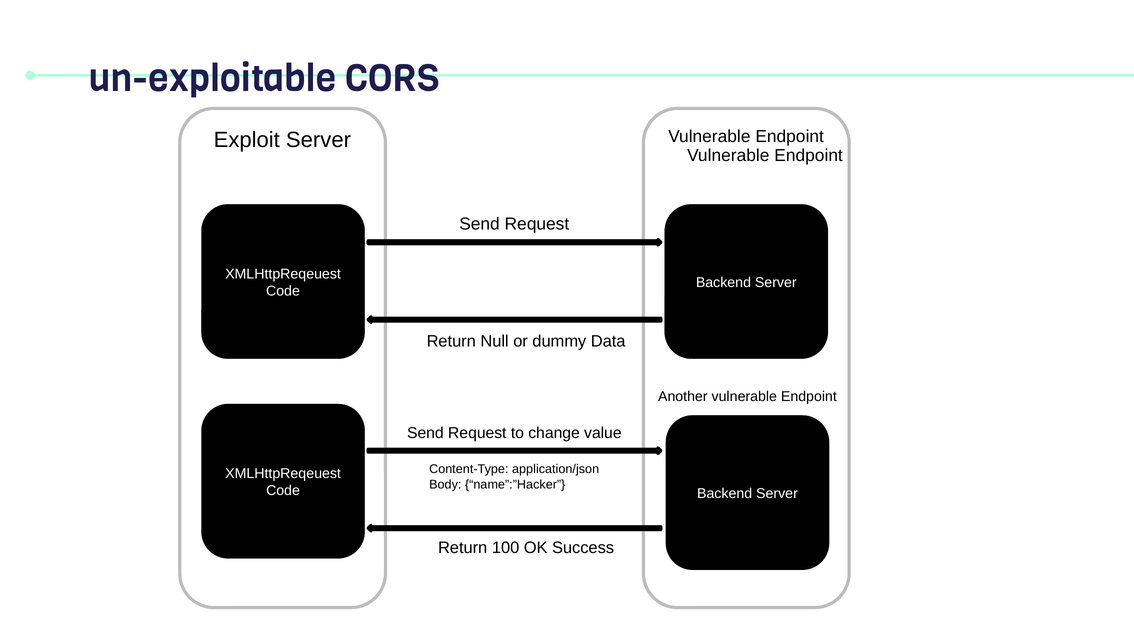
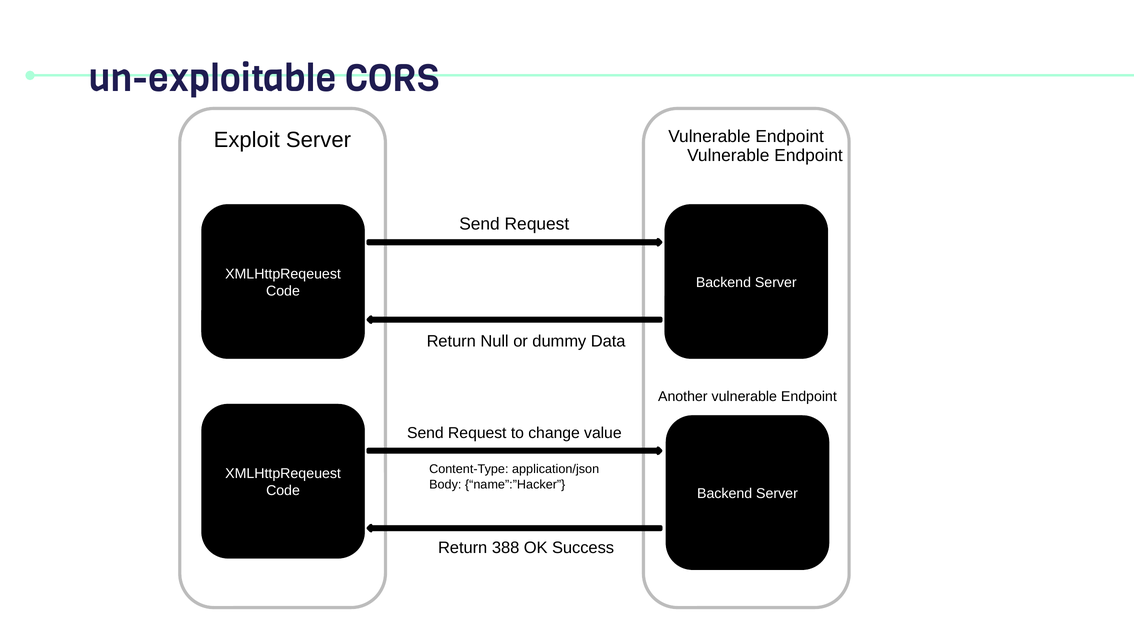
100: 100 -> 388
